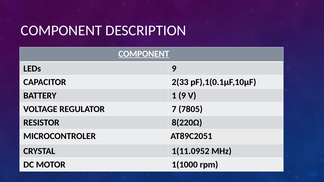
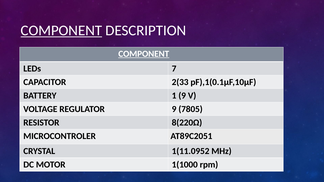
COMPONENT at (61, 30) underline: none -> present
LEDs 9: 9 -> 7
REGULATOR 7: 7 -> 9
